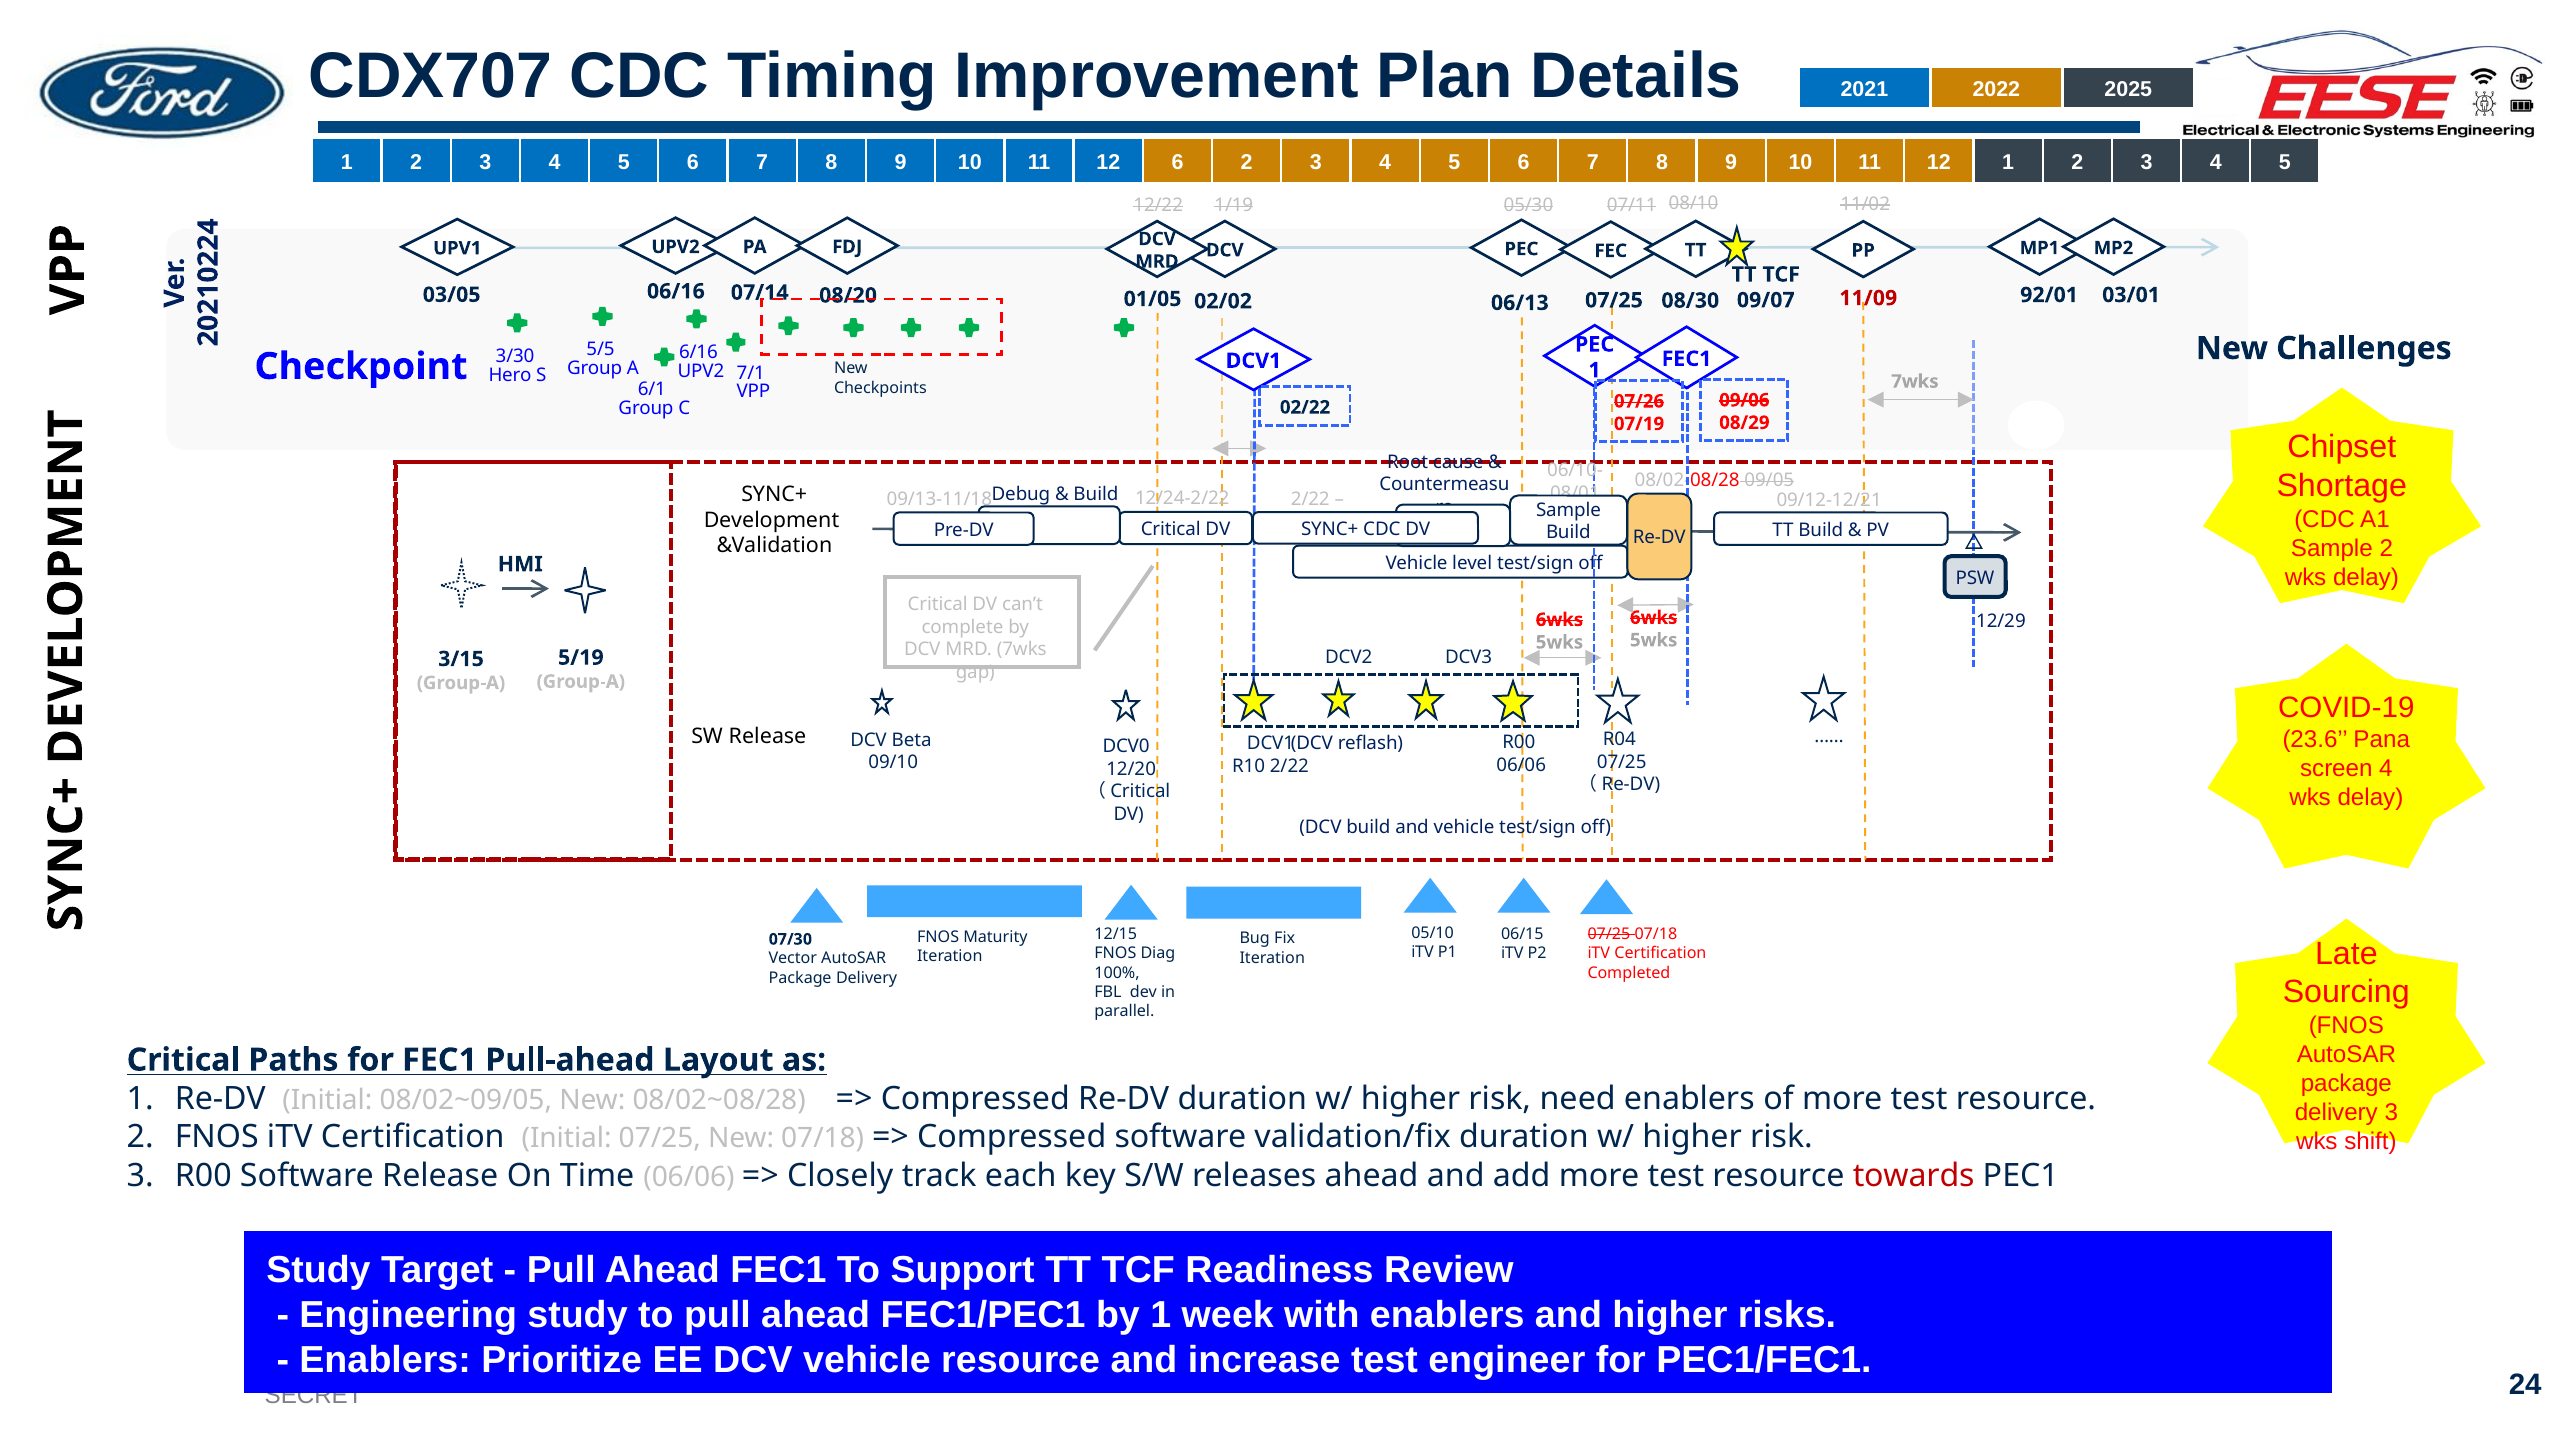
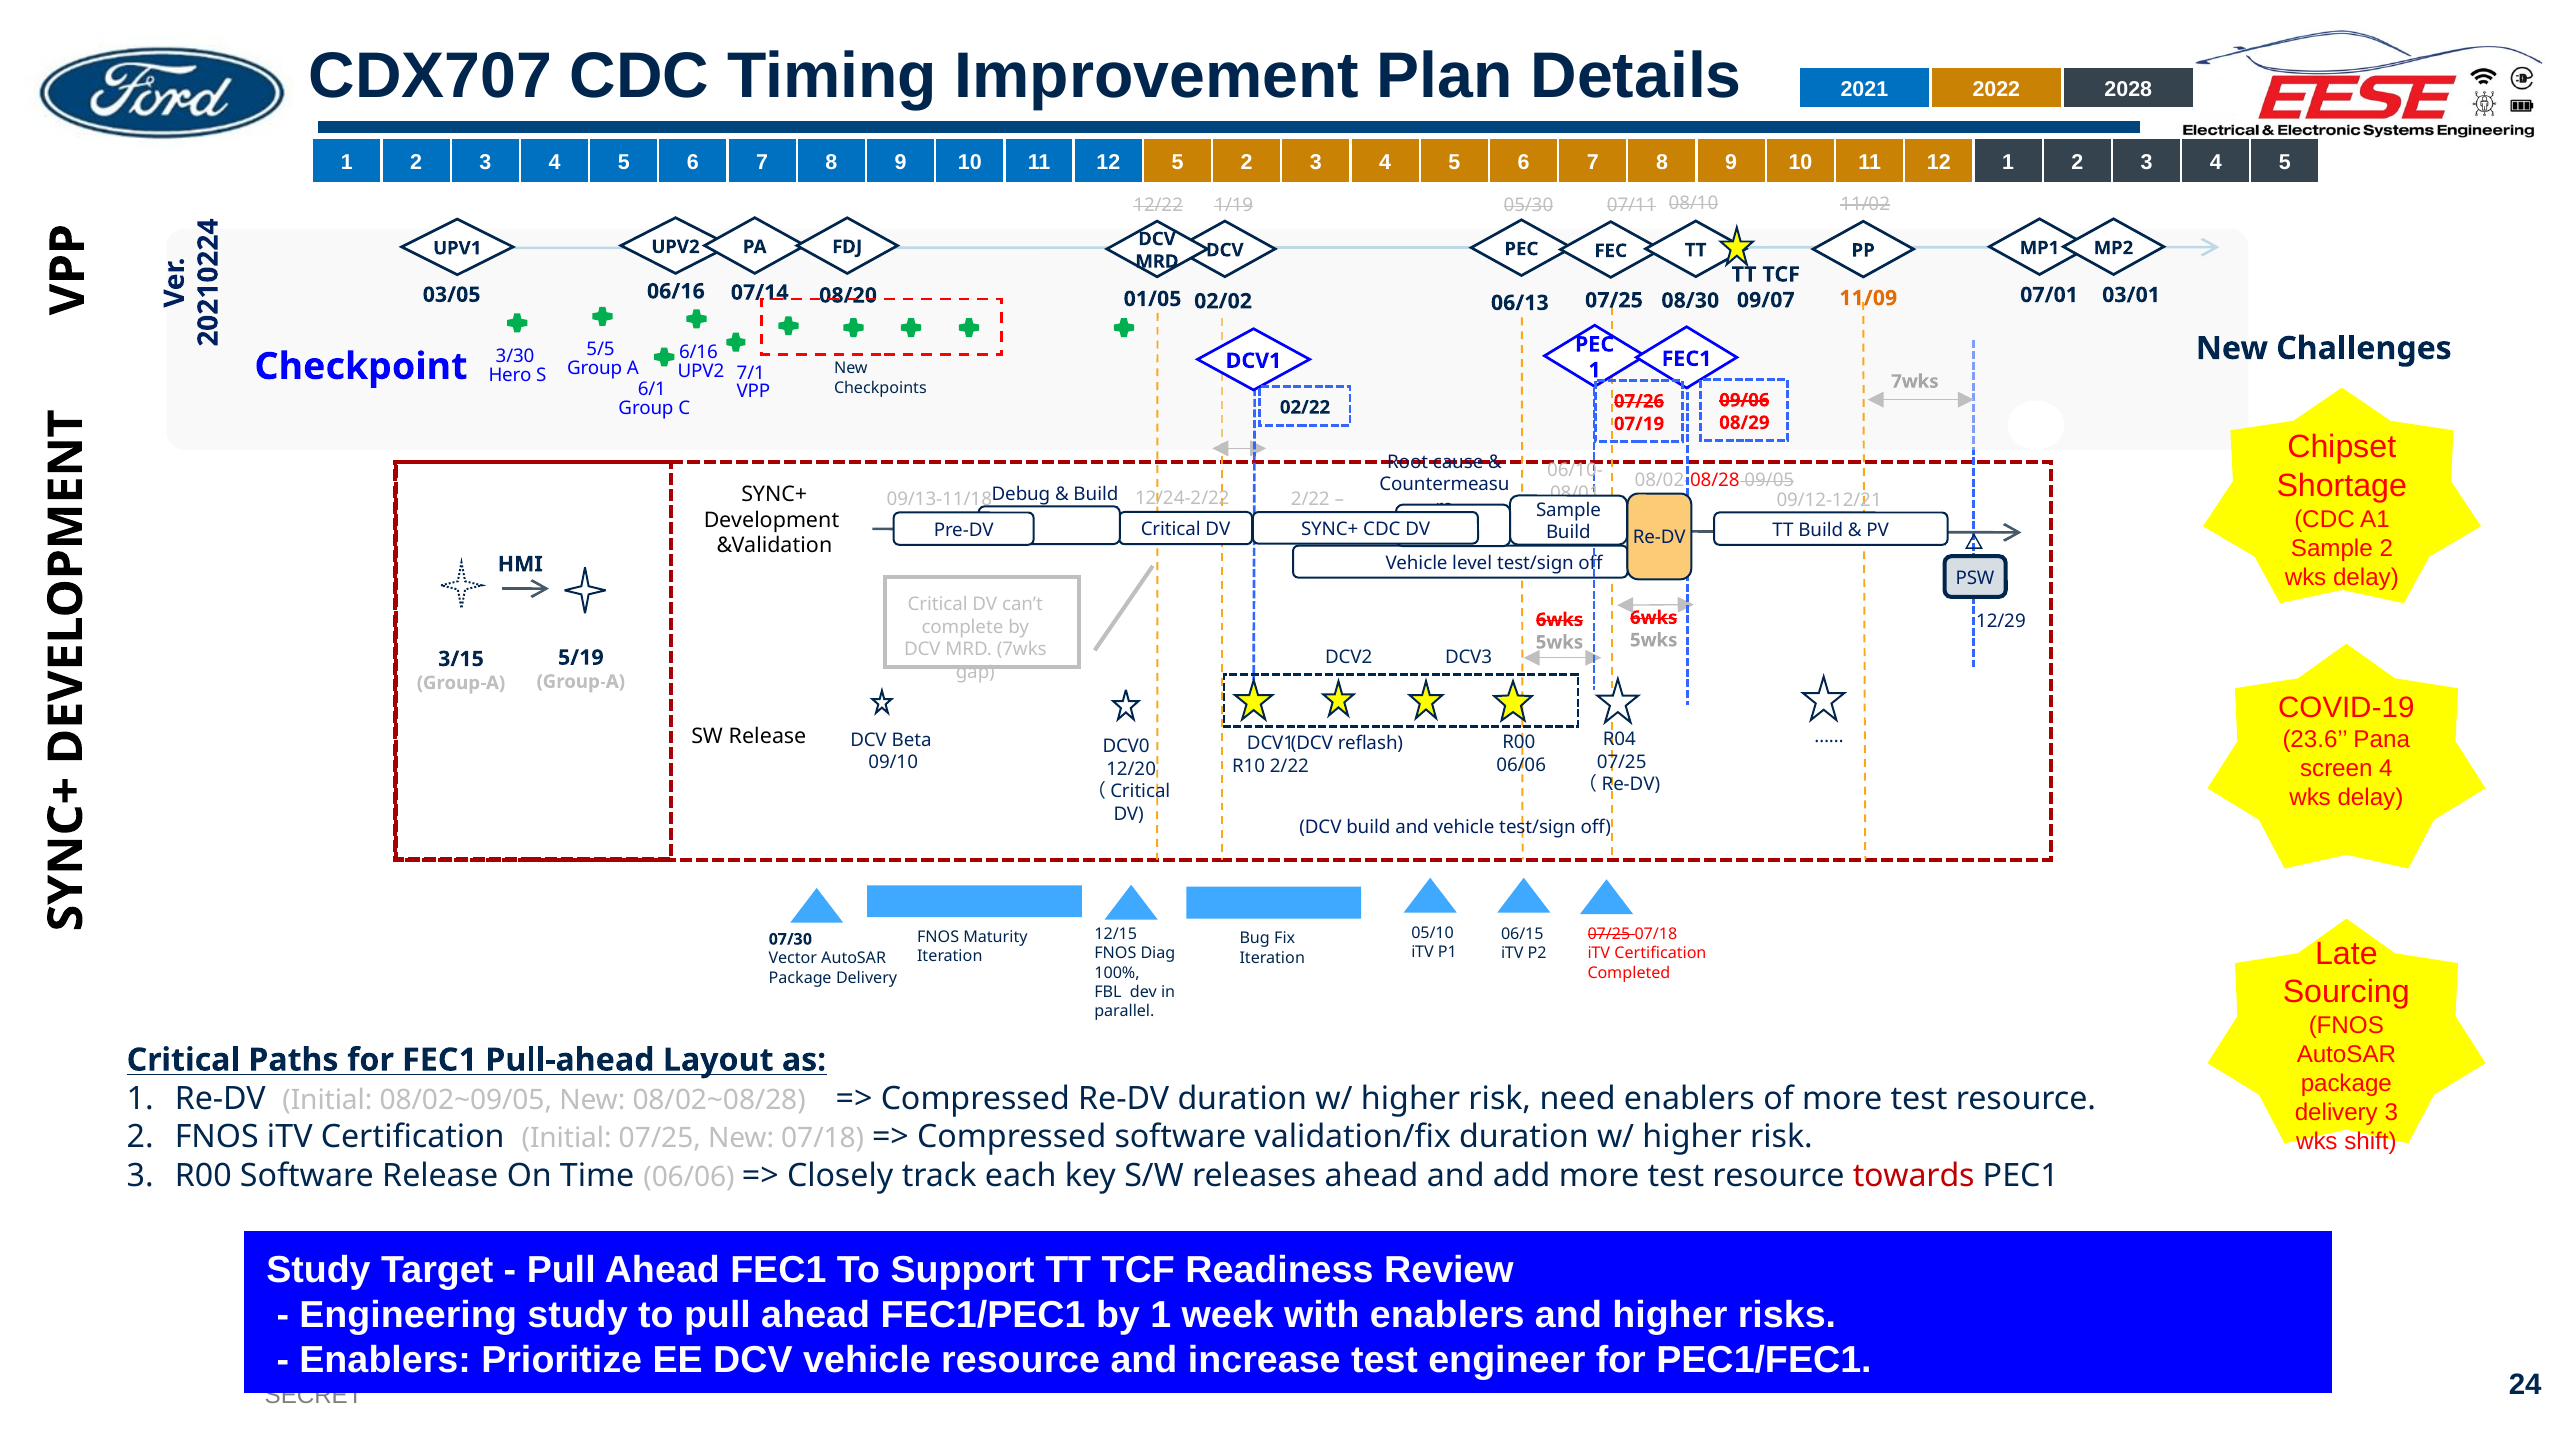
2025: 2025 -> 2028
12 6: 6 -> 5
92/01: 92/01 -> 07/01
11/09 colour: red -> orange
